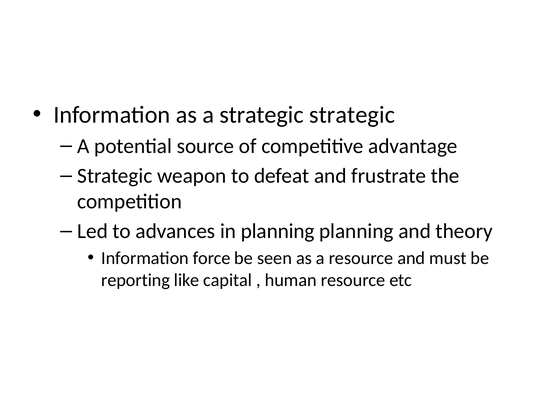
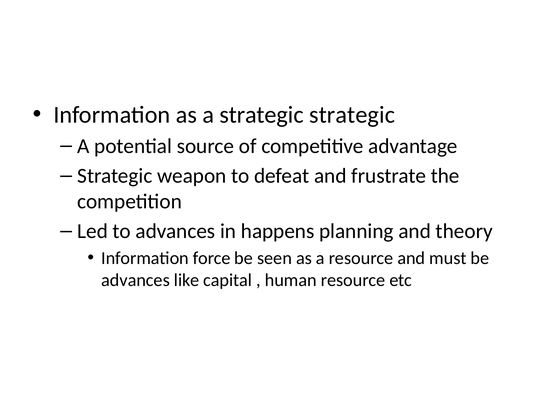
in planning: planning -> happens
reporting at (136, 280): reporting -> advances
